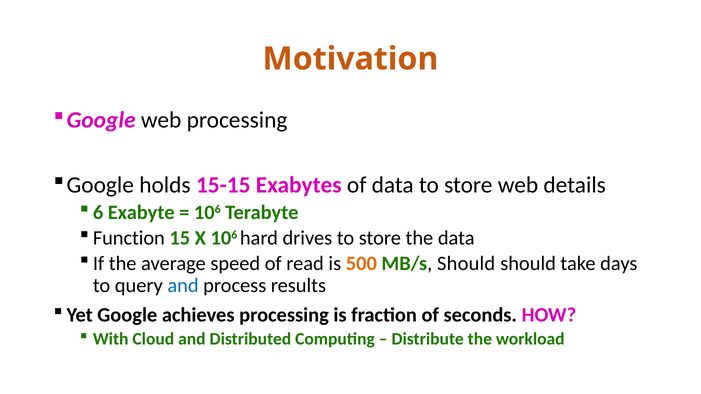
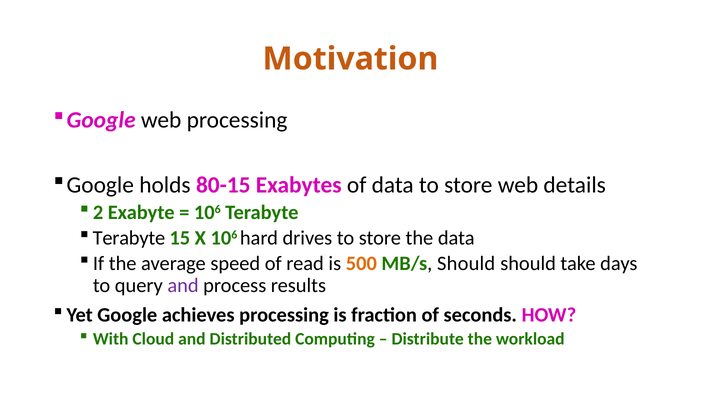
15-15: 15-15 -> 80-15
6: 6 -> 2
Function at (129, 238): Function -> Terabyte
and at (183, 286) colour: blue -> purple
